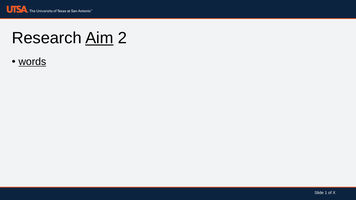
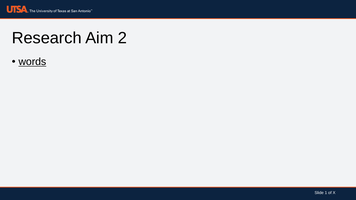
Aim underline: present -> none
